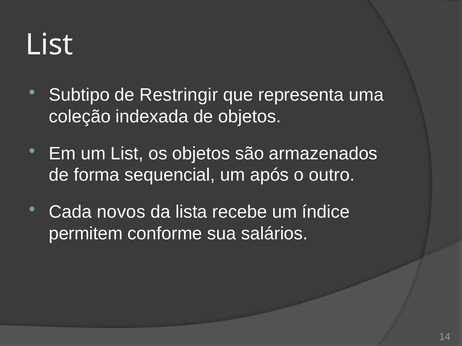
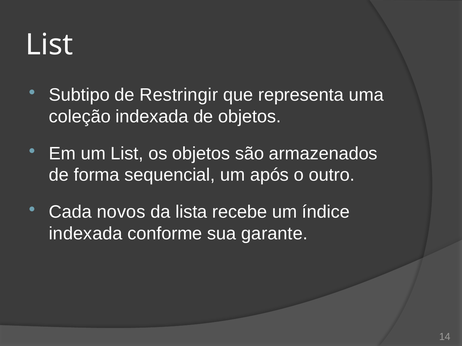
permitem at (86, 234): permitem -> indexada
salários: salários -> garante
